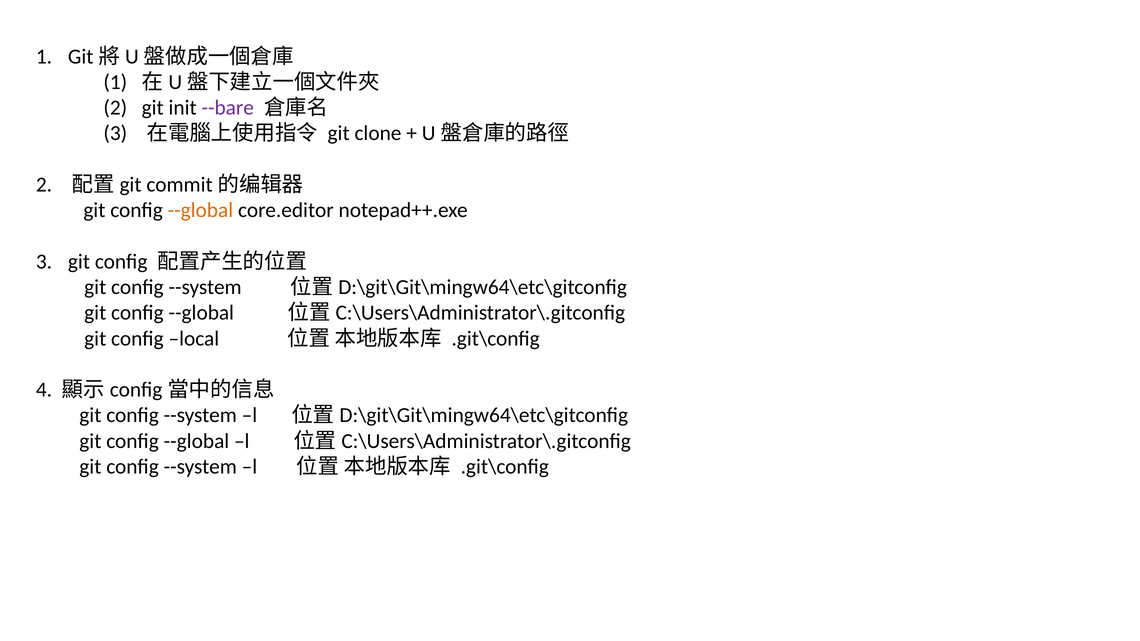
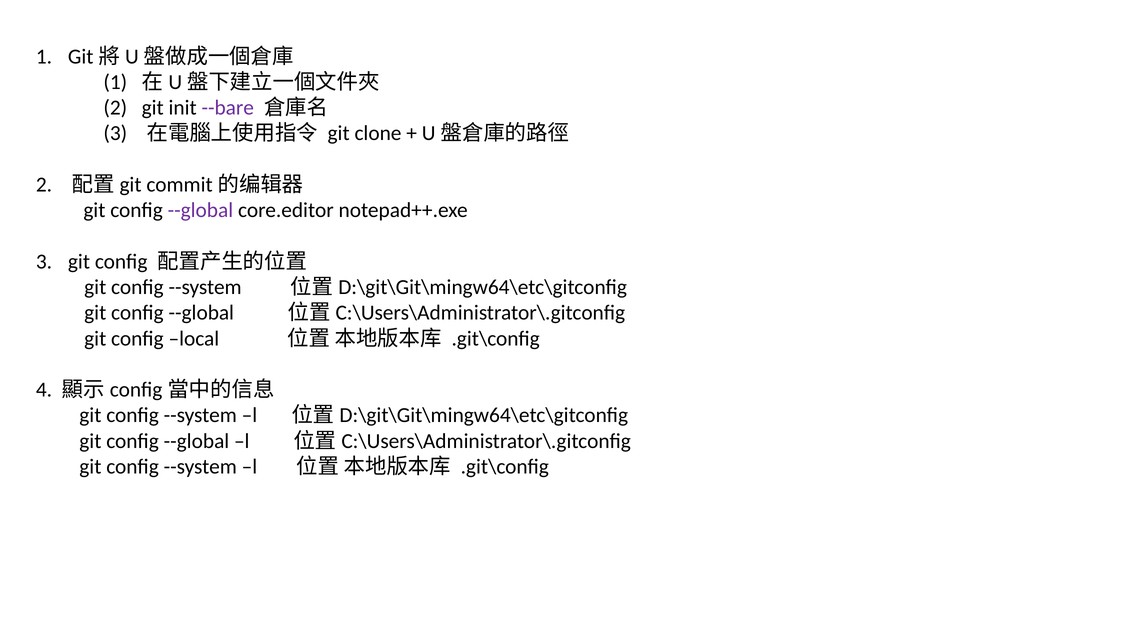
--global at (200, 210) colour: orange -> purple
